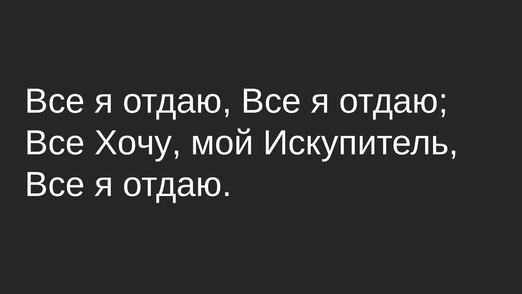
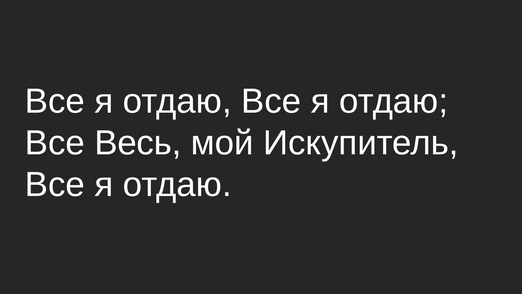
Хочу: Хочу -> Весь
